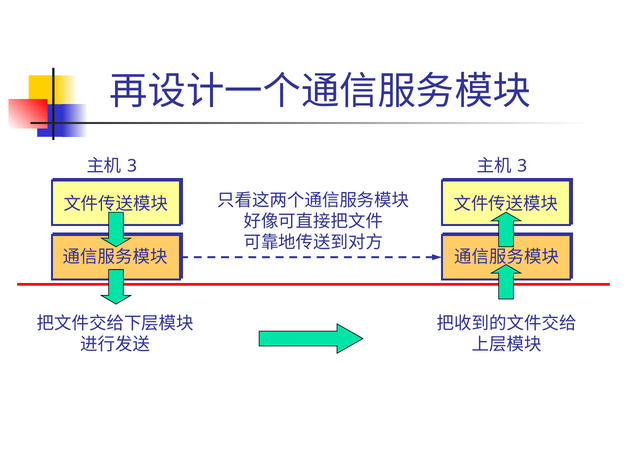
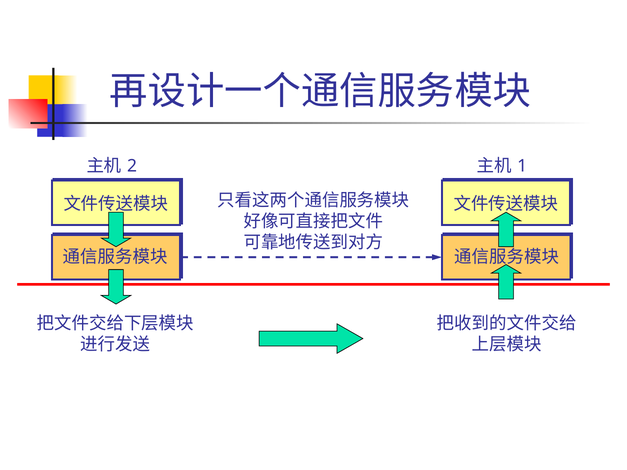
3 at (132, 166): 3 -> 2
3 at (522, 166): 3 -> 1
